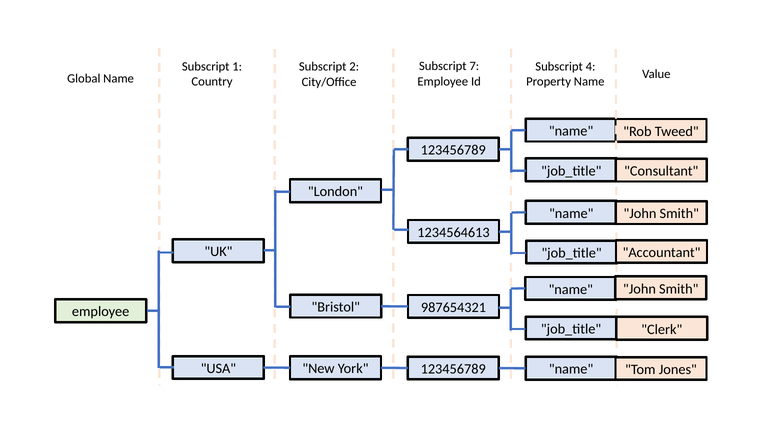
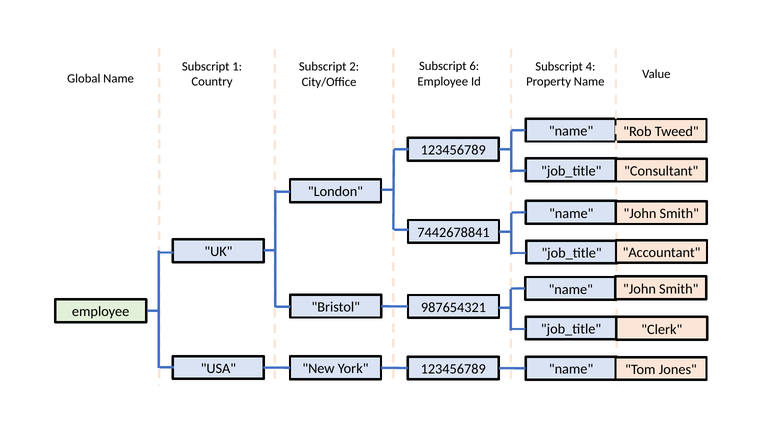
7: 7 -> 6
1234564613: 1234564613 -> 7442678841
